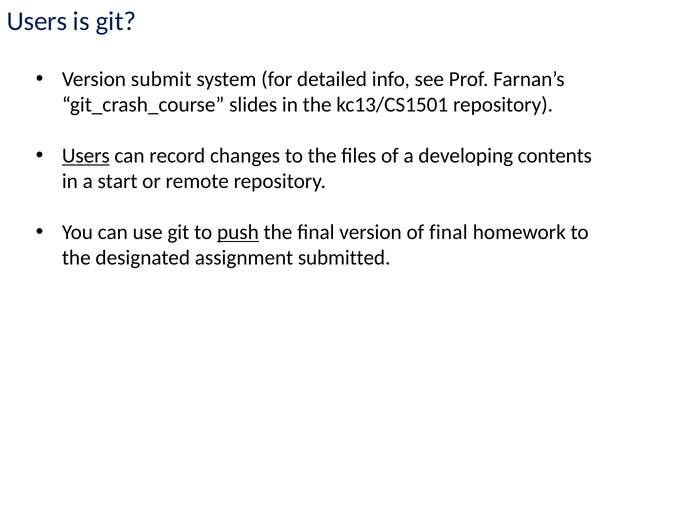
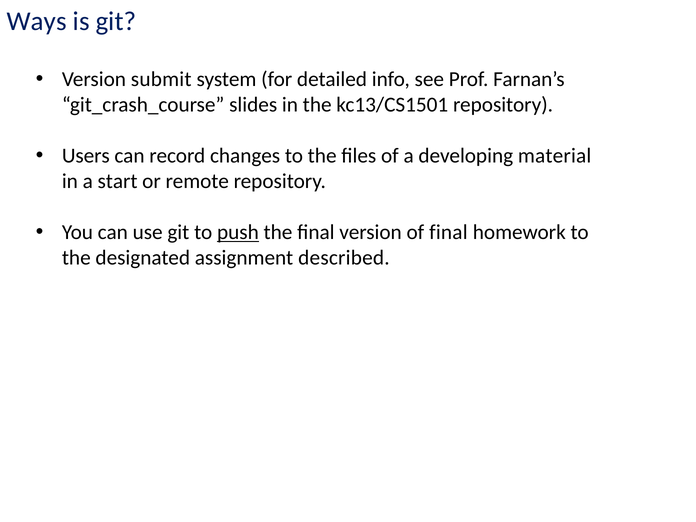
Users at (37, 22): Users -> Ways
Users at (86, 156) underline: present -> none
contents: contents -> material
submitted: submitted -> described
